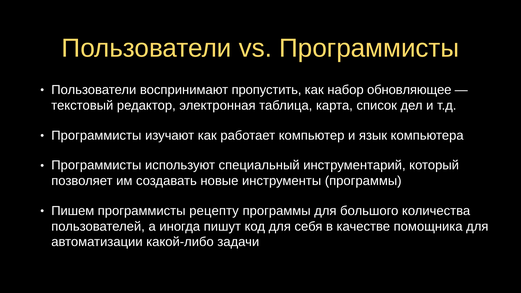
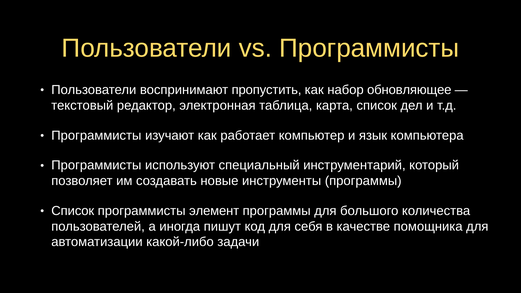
Пишем at (73, 211): Пишем -> Список
рецепту: рецепту -> элемент
